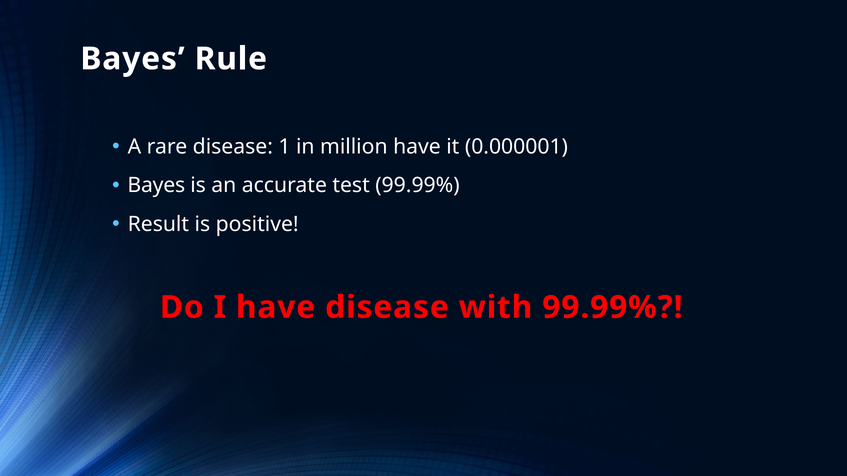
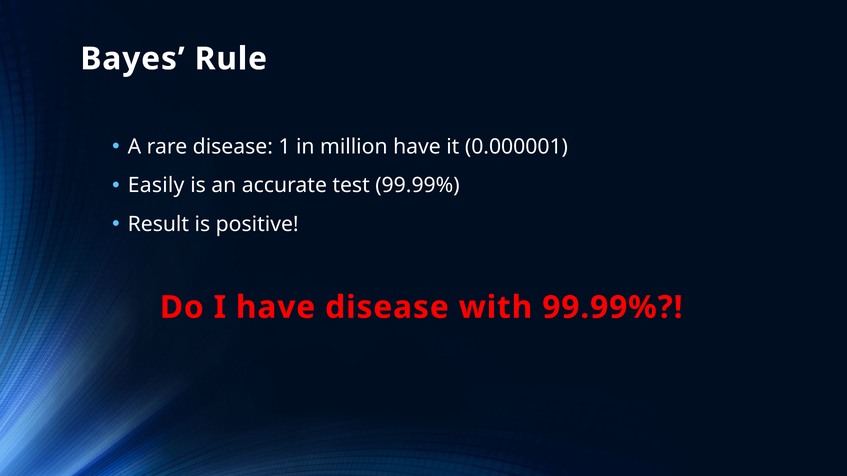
Bayes at (156, 186): Bayes -> Easily
